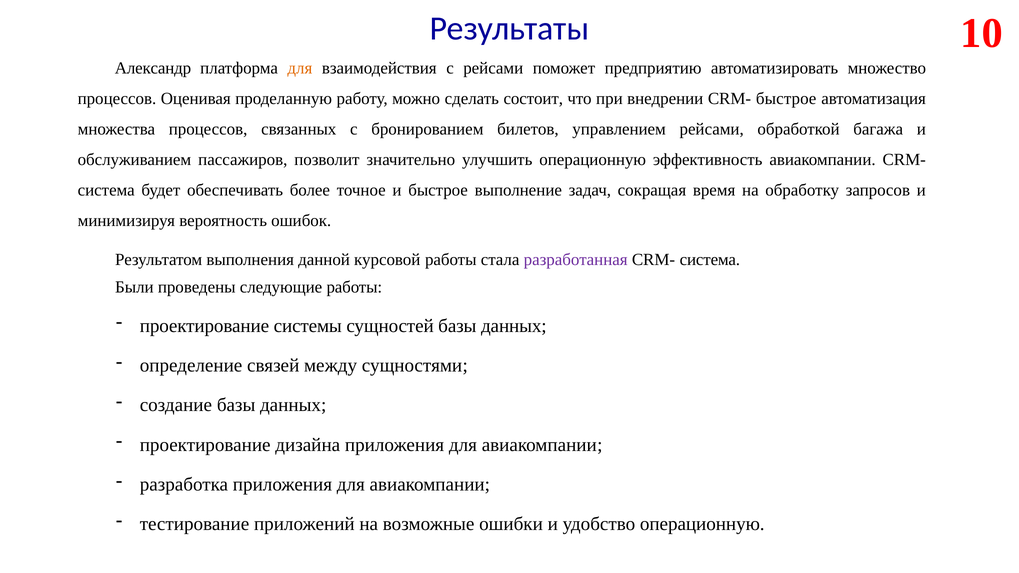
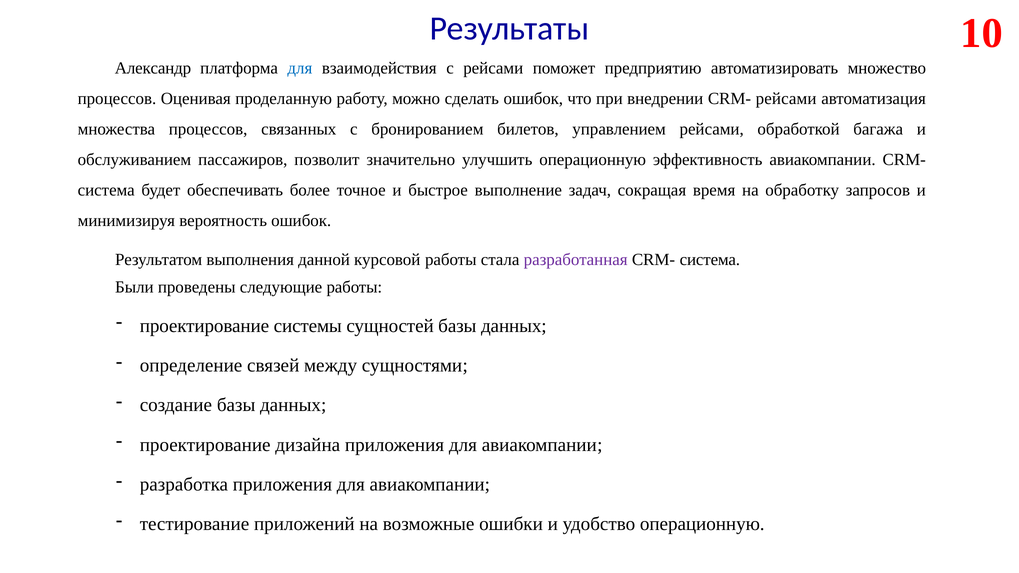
для at (300, 68) colour: orange -> blue
сделать состоит: состоит -> ошибок
CRM- быстрое: быстрое -> рейсами
